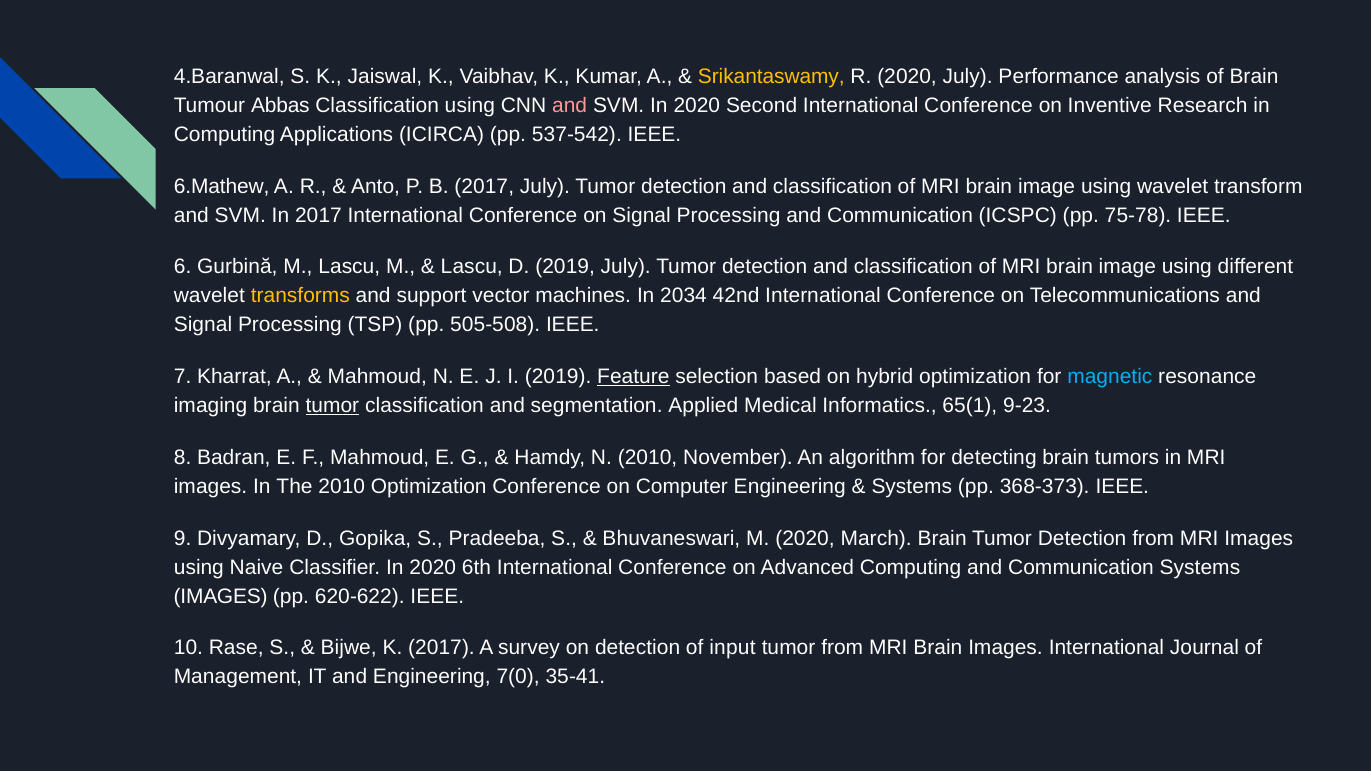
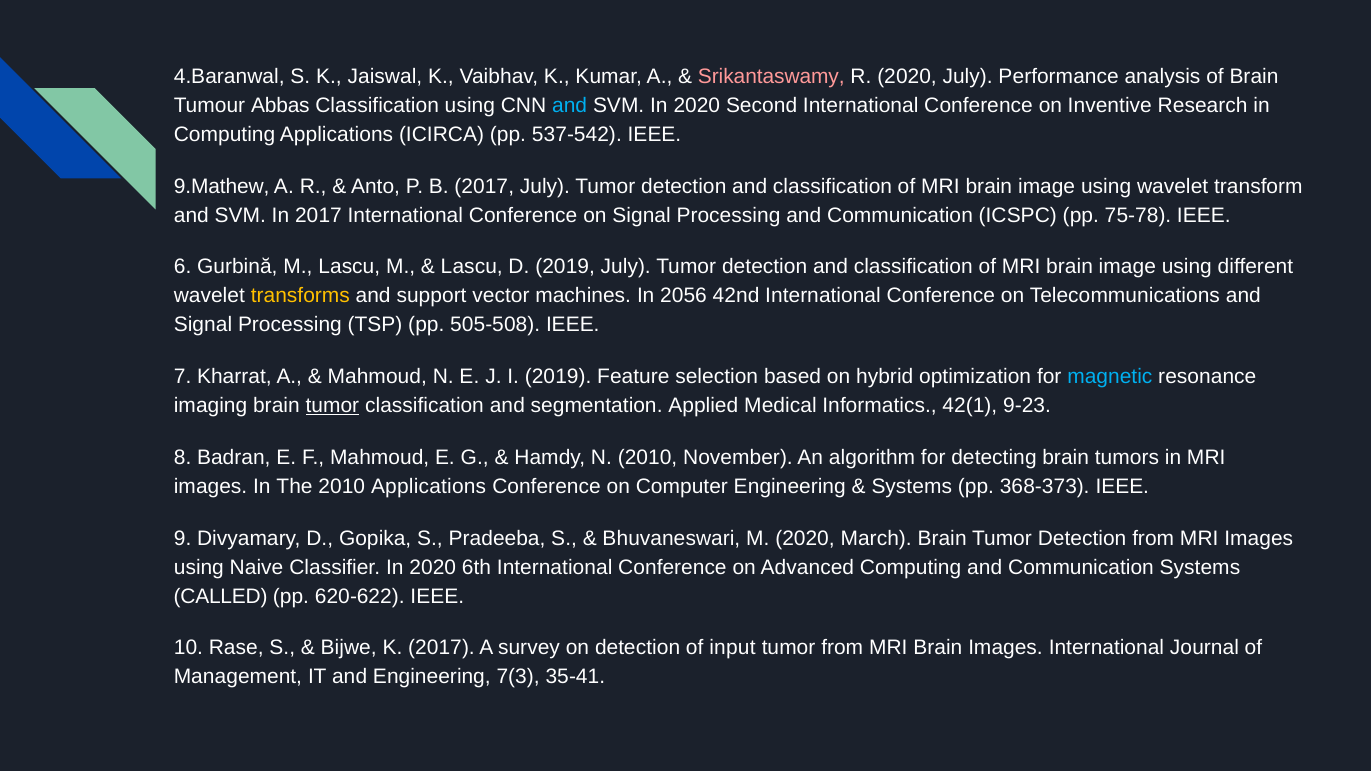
Srikantaswamy colour: yellow -> pink
and at (570, 105) colour: pink -> light blue
6.Mathew: 6.Mathew -> 9.Mathew
2034: 2034 -> 2056
Feature underline: present -> none
65(1: 65(1 -> 42(1
2010 Optimization: Optimization -> Applications
IMAGES at (221, 596): IMAGES -> CALLED
7(0: 7(0 -> 7(3
